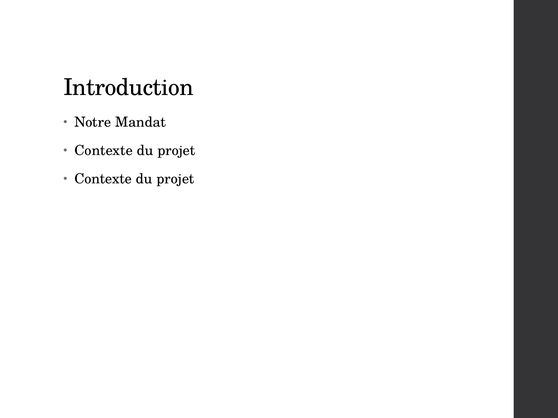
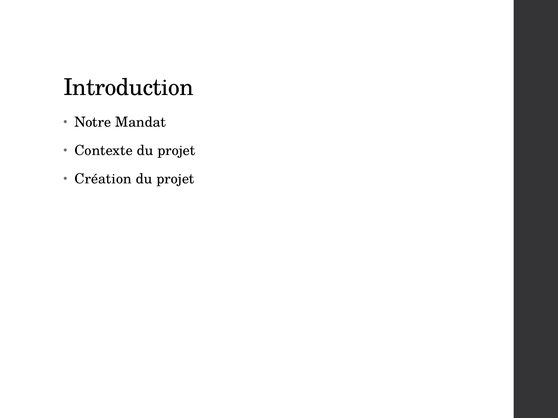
Contexte at (103, 179): Contexte -> Création
